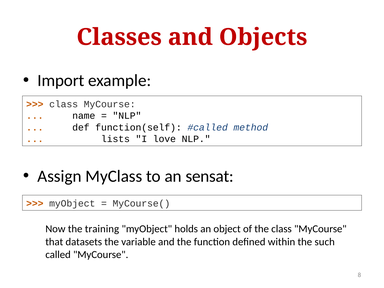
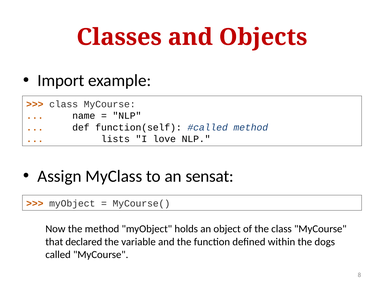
the training: training -> method
datasets: datasets -> declared
such: such -> dogs
